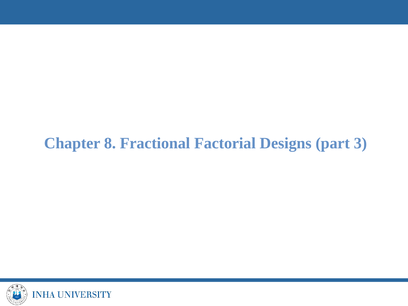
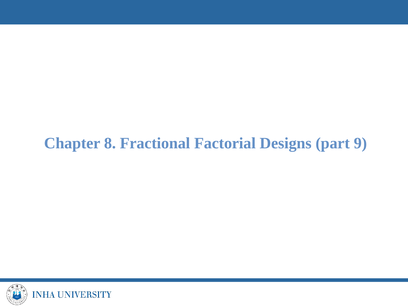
3: 3 -> 9
